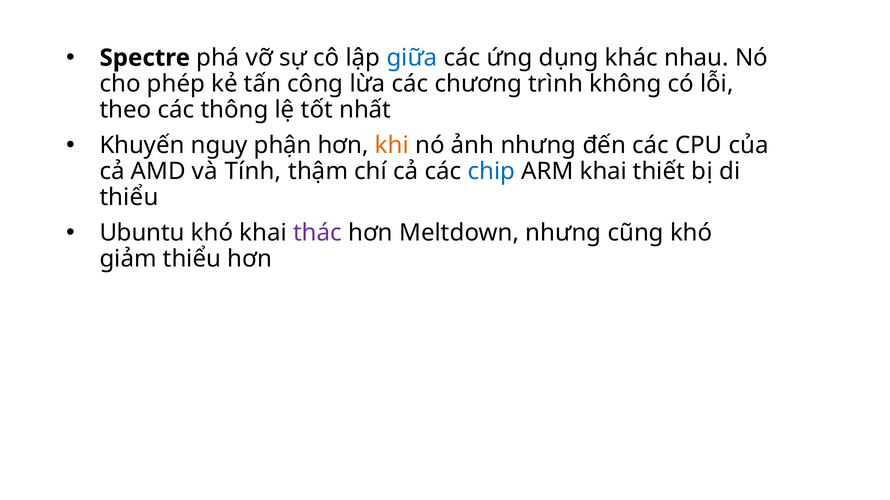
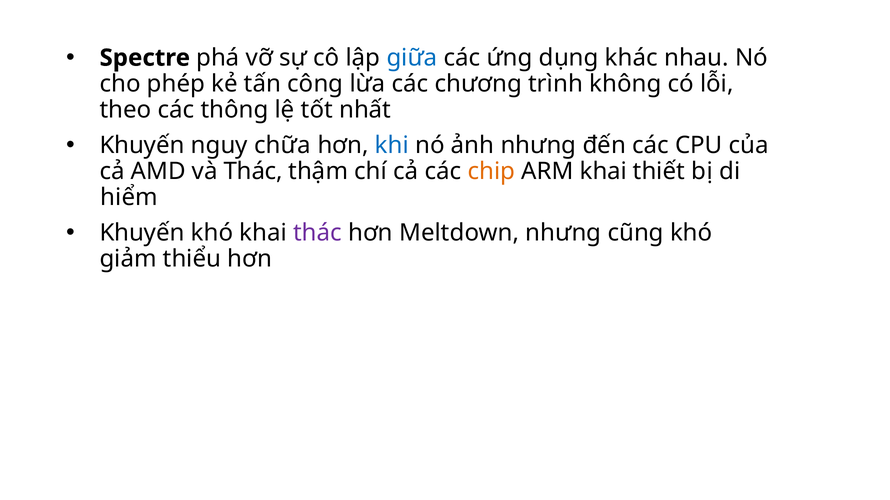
phận: phận -> chữa
khi colour: orange -> blue
và Tính: Tính -> Thác
chip colour: blue -> orange
thiểu at (129, 198): thiểu -> hiểm
Ubuntu at (142, 233): Ubuntu -> Khuyến
